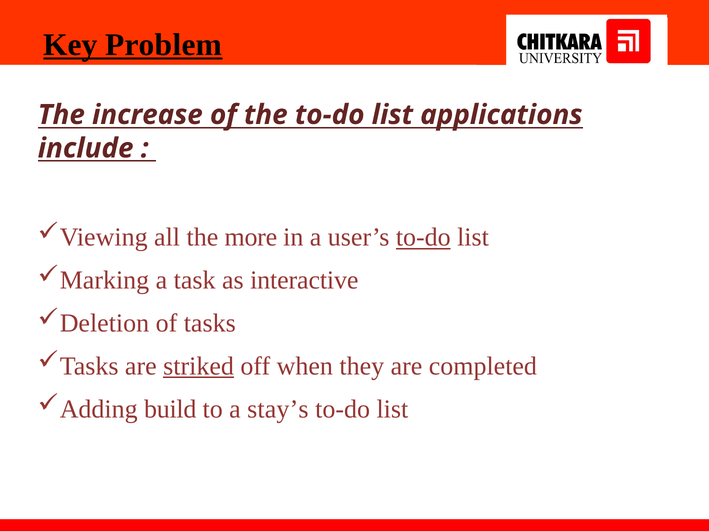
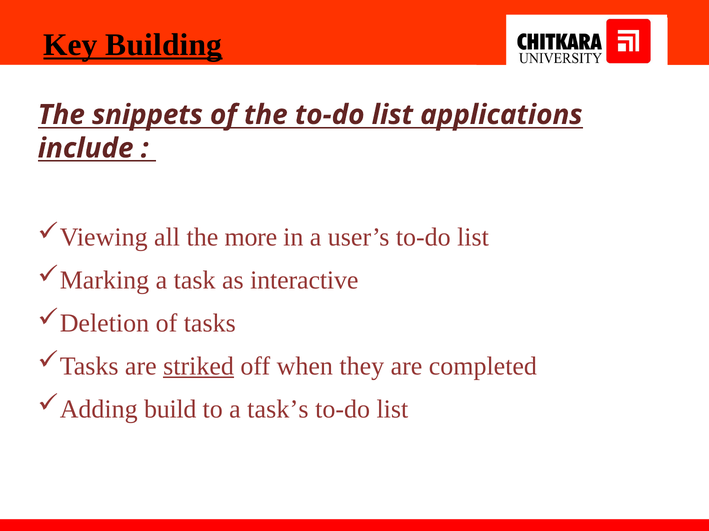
Problem: Problem -> Building
increase: increase -> snippets
to-do at (423, 238) underline: present -> none
stay’s: stay’s -> task’s
